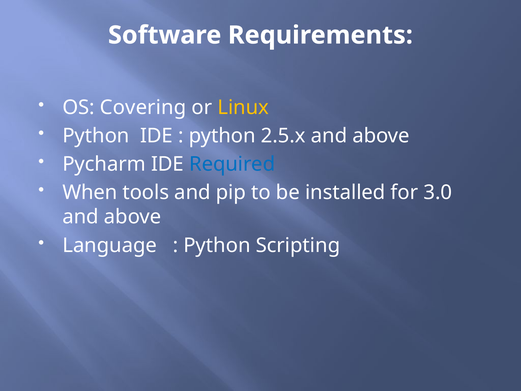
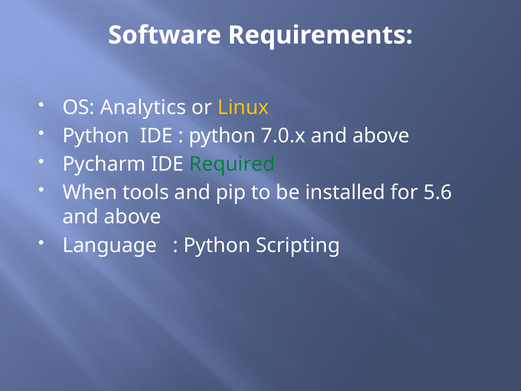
Covering: Covering -> Analytics
2.5.x: 2.5.x -> 7.0.x
Required colour: blue -> green
3.0: 3.0 -> 5.6
